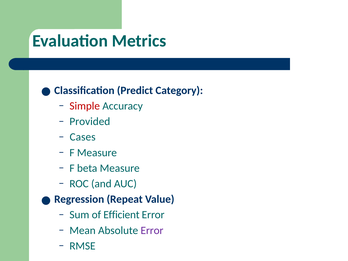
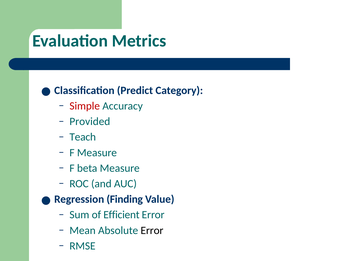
Cases: Cases -> Teach
Repeat: Repeat -> Finding
Error at (152, 230) colour: purple -> black
